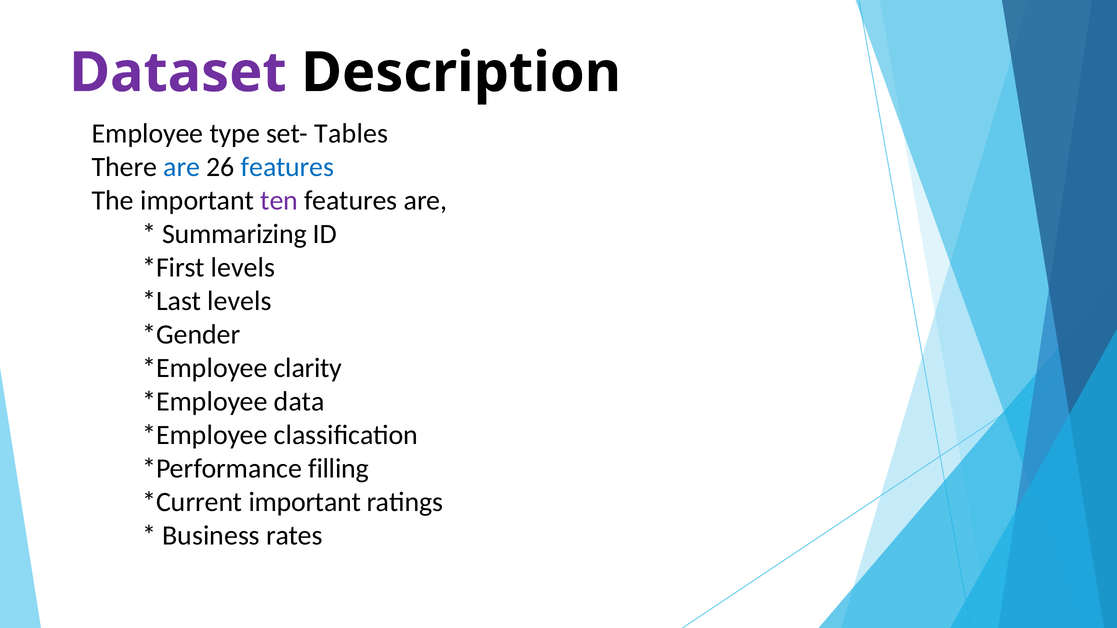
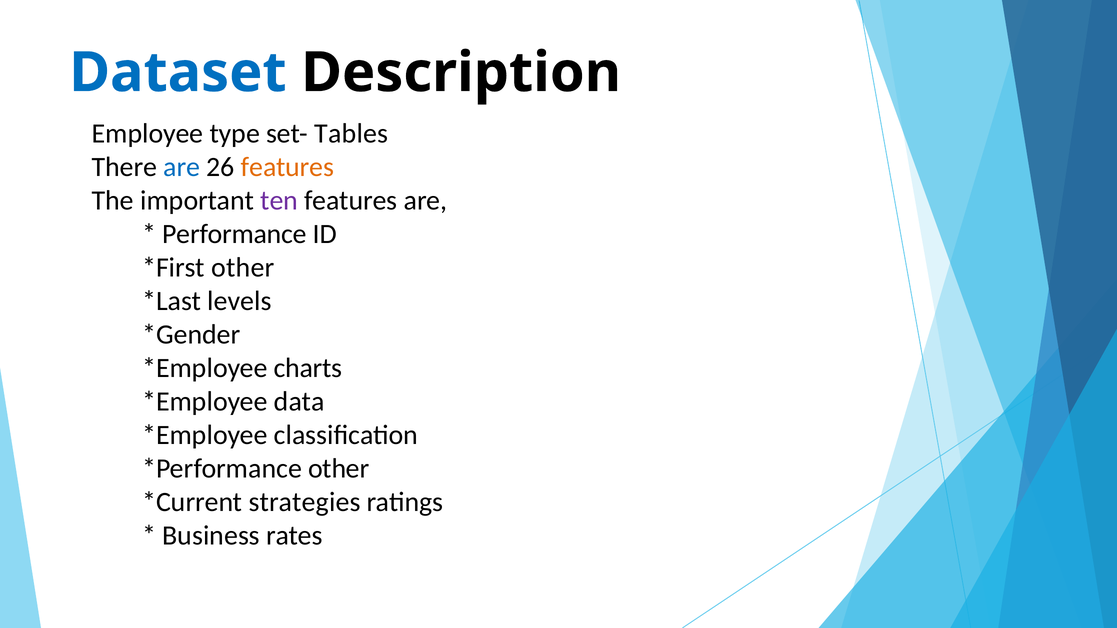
Dataset colour: purple -> blue
features at (288, 167) colour: blue -> orange
Summarizing: Summarizing -> Performance
levels at (243, 268): levels -> other
clarity: clarity -> charts
filling at (339, 469): filling -> other
important at (305, 502): important -> strategies
